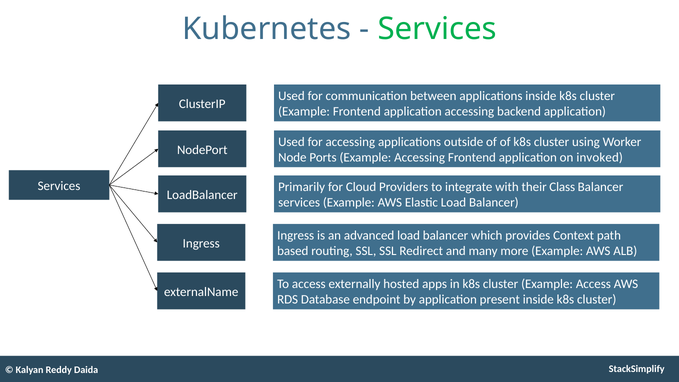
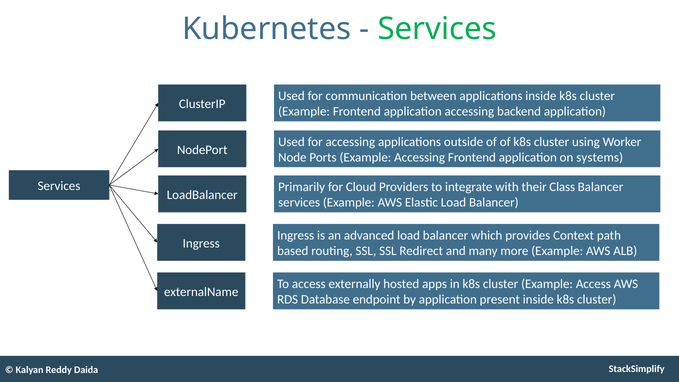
invoked: invoked -> systems
